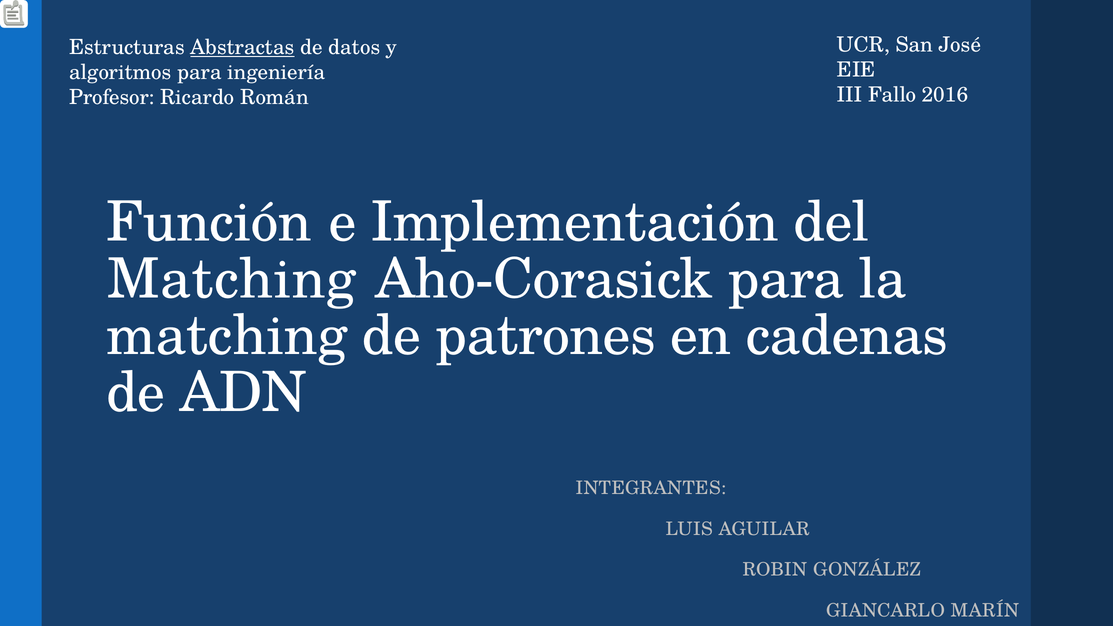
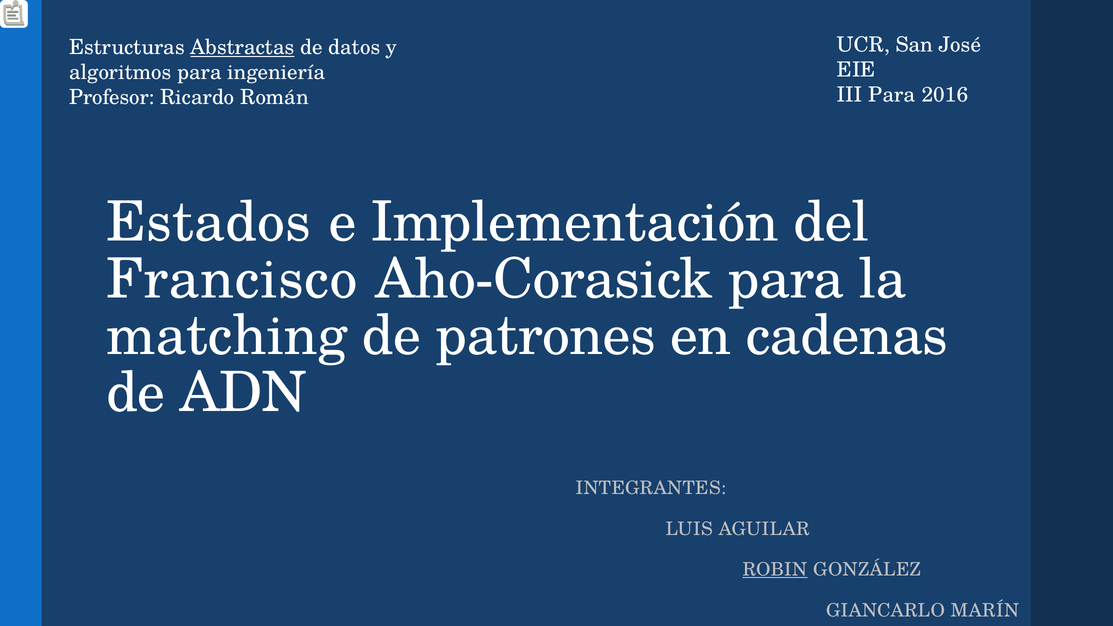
III Fallo: Fallo -> Para
Función: Función -> Estados
Matching at (232, 279): Matching -> Francisco
ROBIN underline: none -> present
